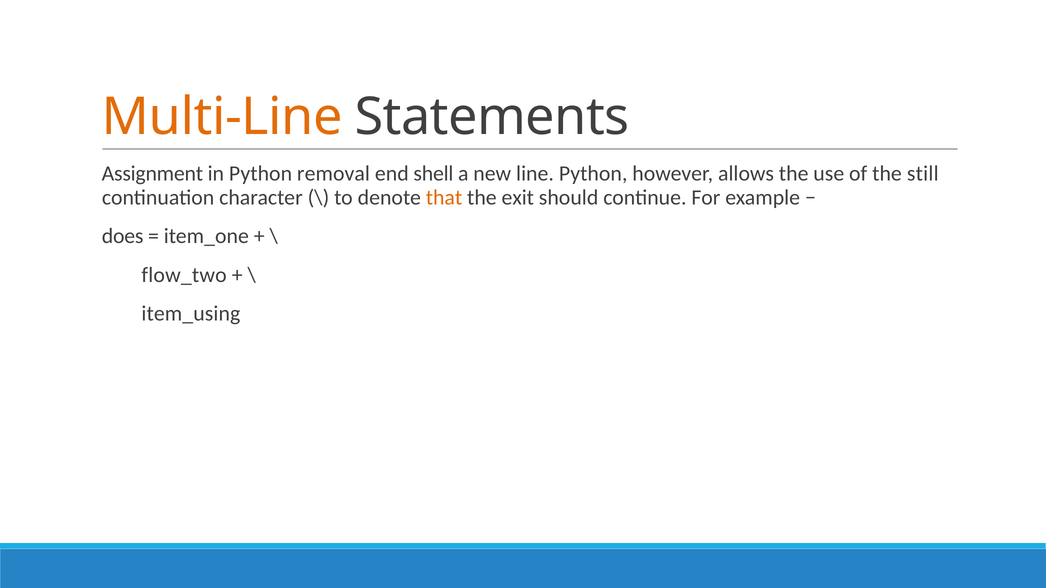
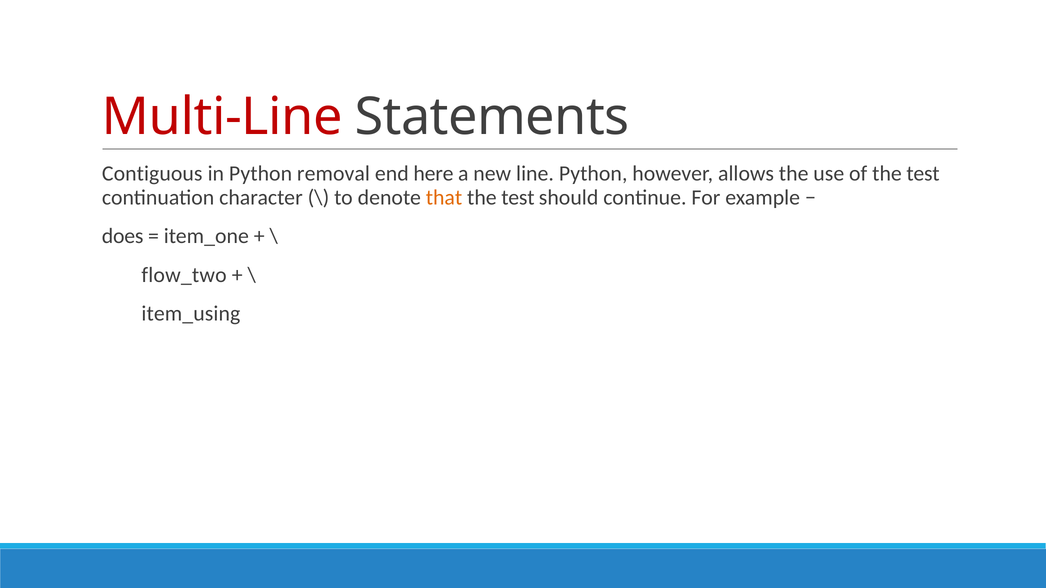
Multi-Line colour: orange -> red
Assignment: Assignment -> Contiguous
shell: shell -> here
of the still: still -> test
exit at (518, 197): exit -> test
